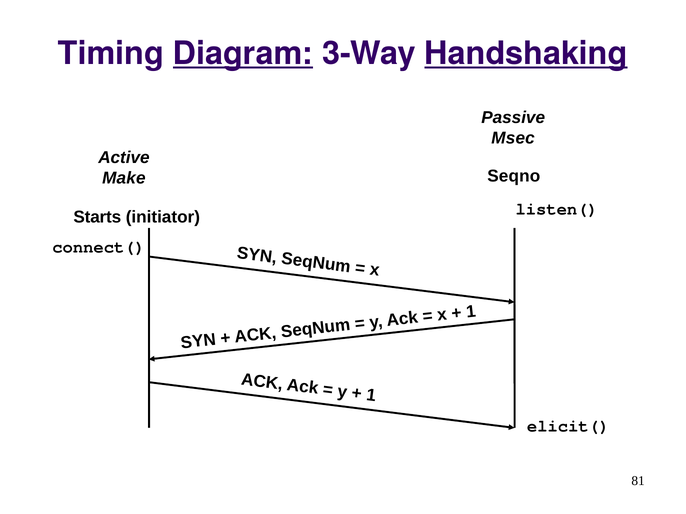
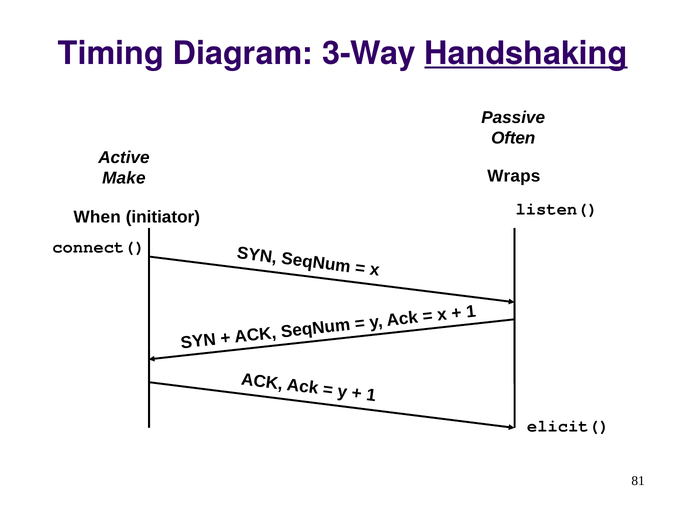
Diagram underline: present -> none
Msec: Msec -> Often
Seqno: Seqno -> Wraps
Starts: Starts -> When
